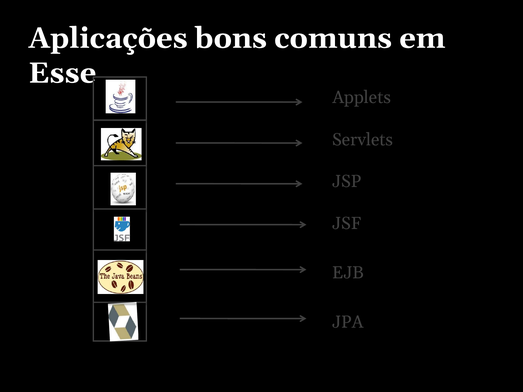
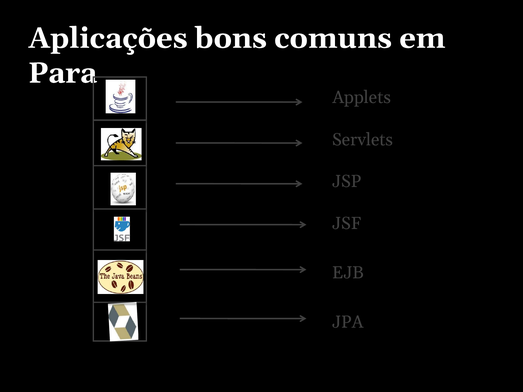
Esse: Esse -> Para
